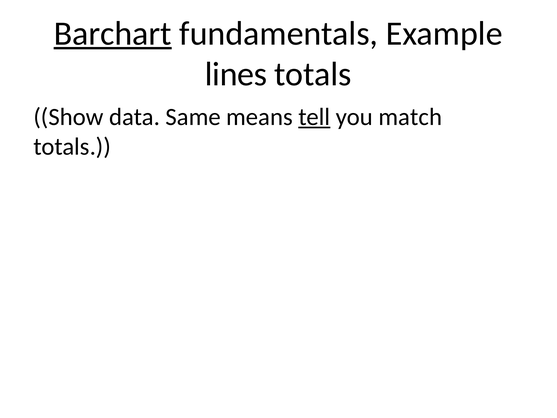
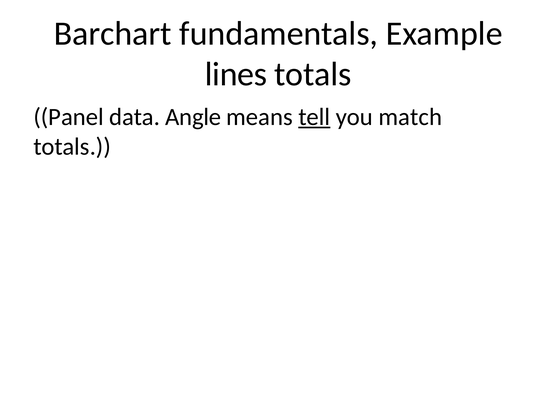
Barchart underline: present -> none
Show: Show -> Panel
Same: Same -> Angle
